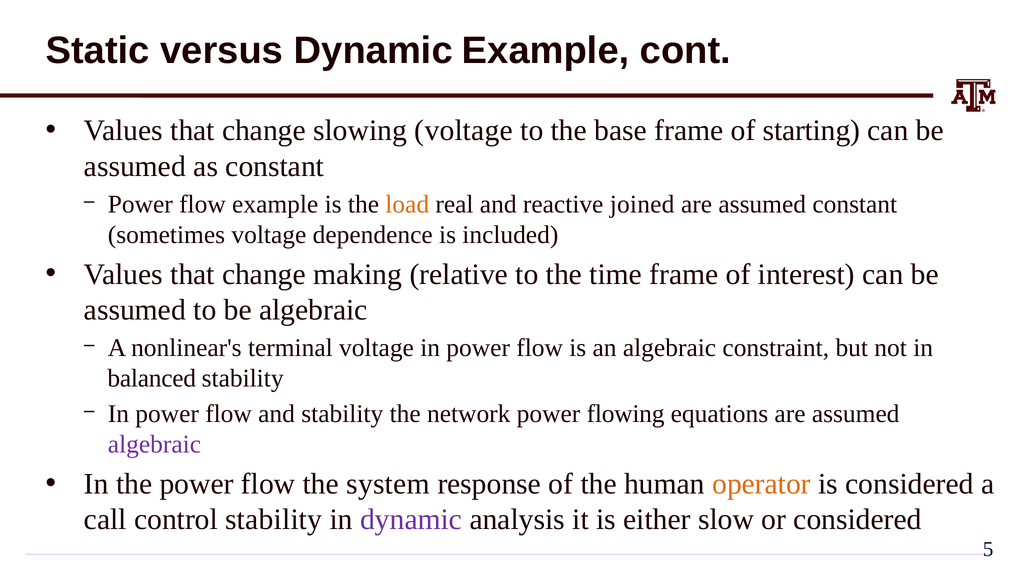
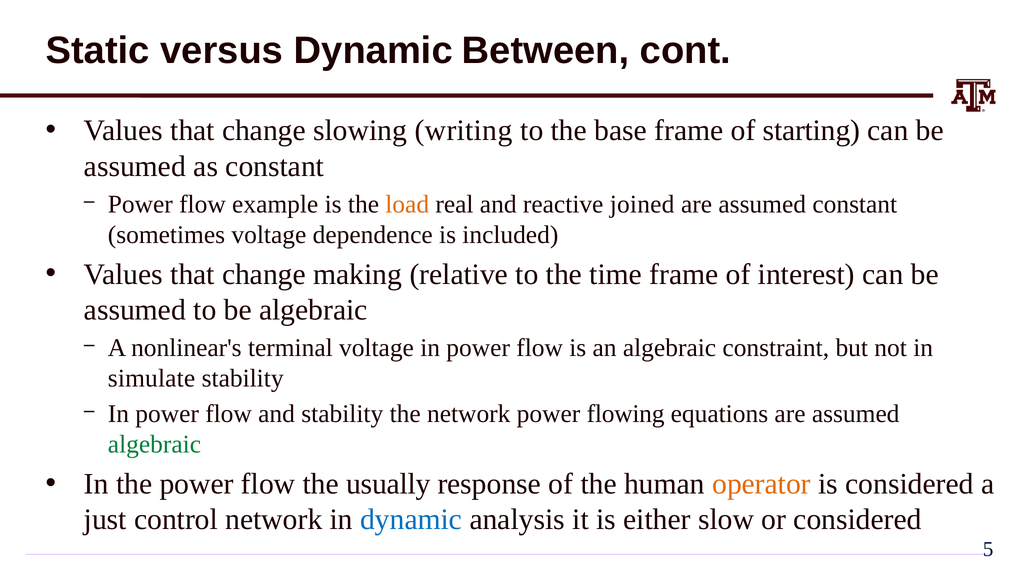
Dynamic Example: Example -> Between
slowing voltage: voltage -> writing
balanced: balanced -> simulate
algebraic at (154, 444) colour: purple -> green
system: system -> usually
call: call -> just
control stability: stability -> network
dynamic at (411, 519) colour: purple -> blue
